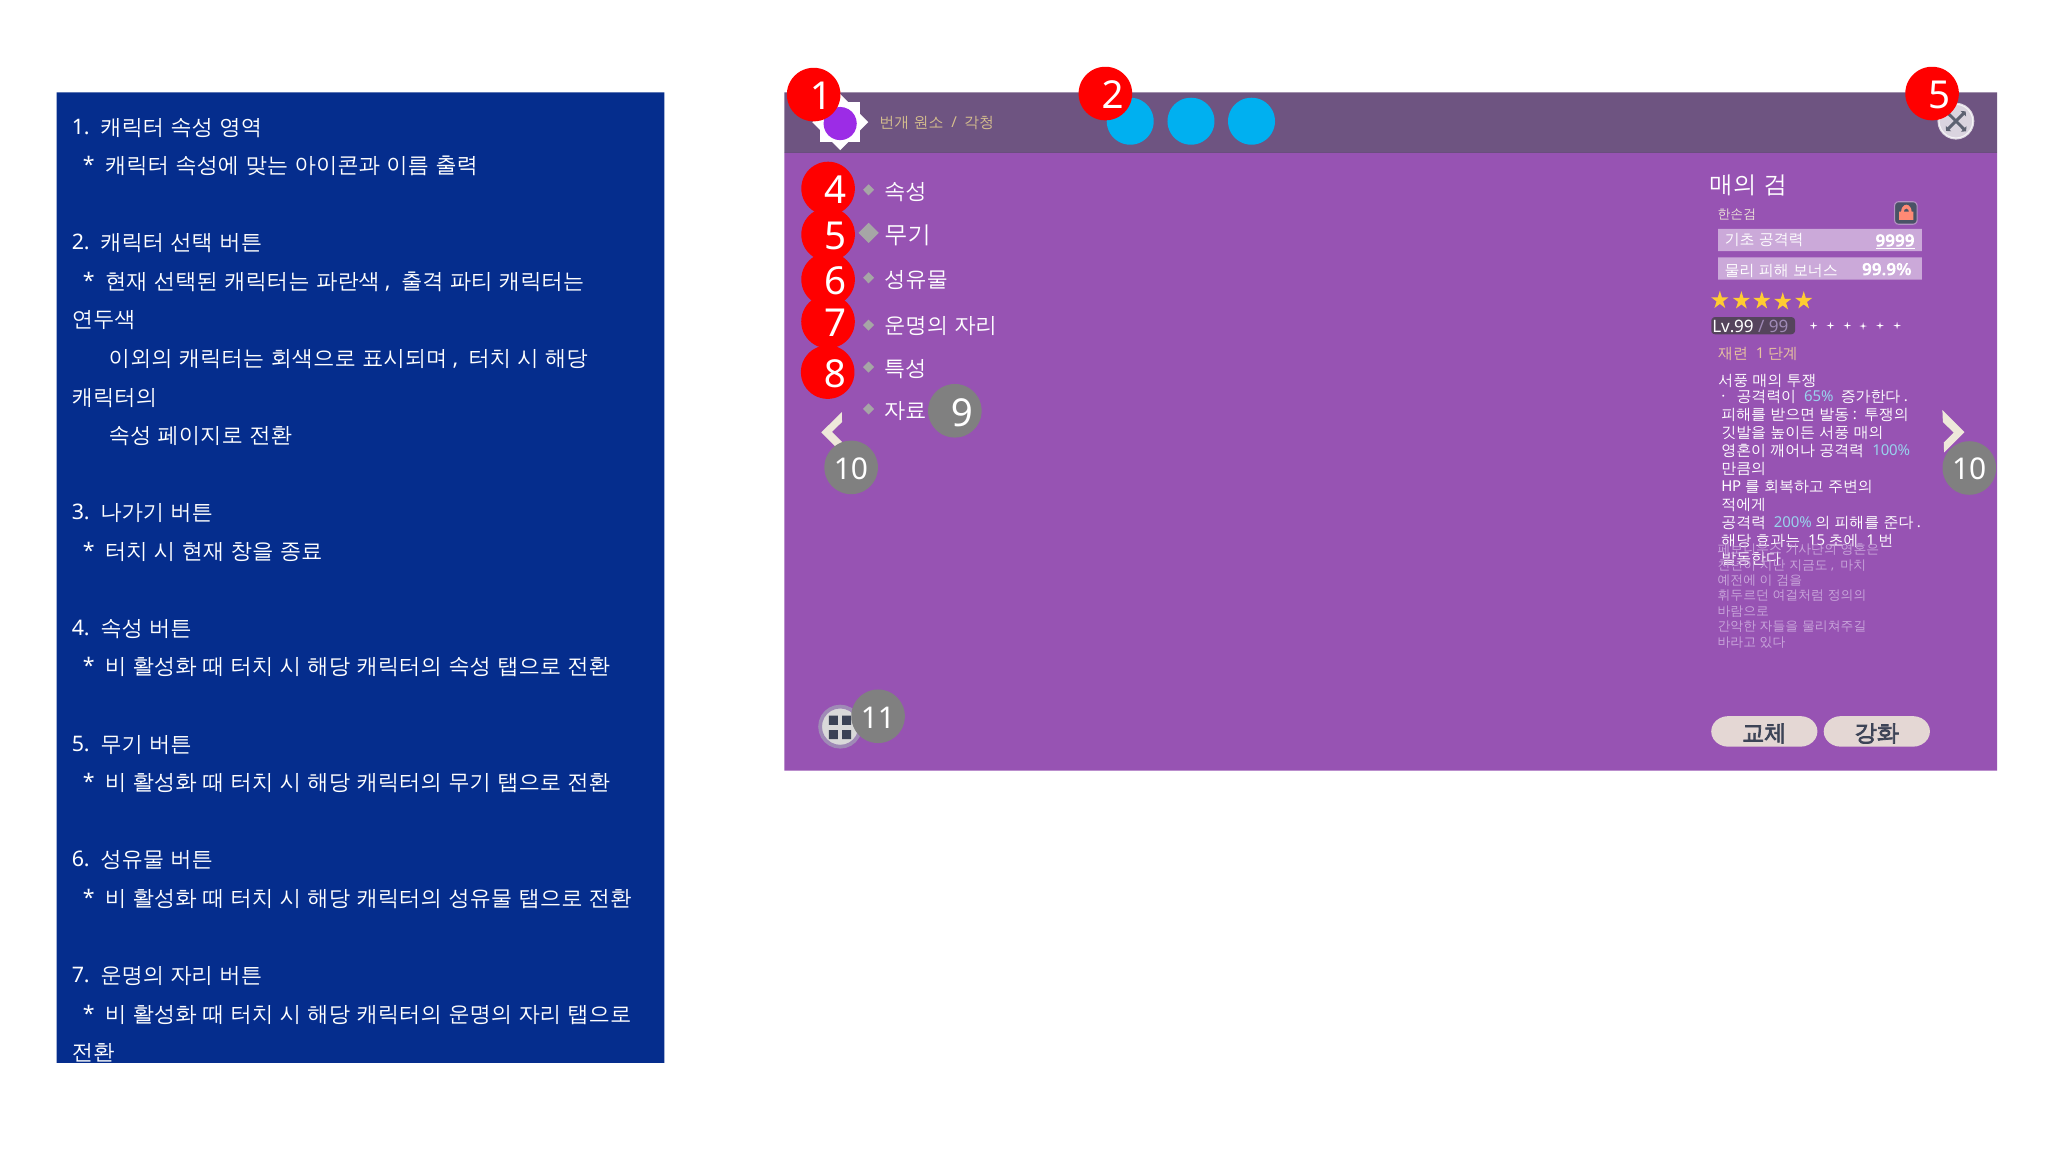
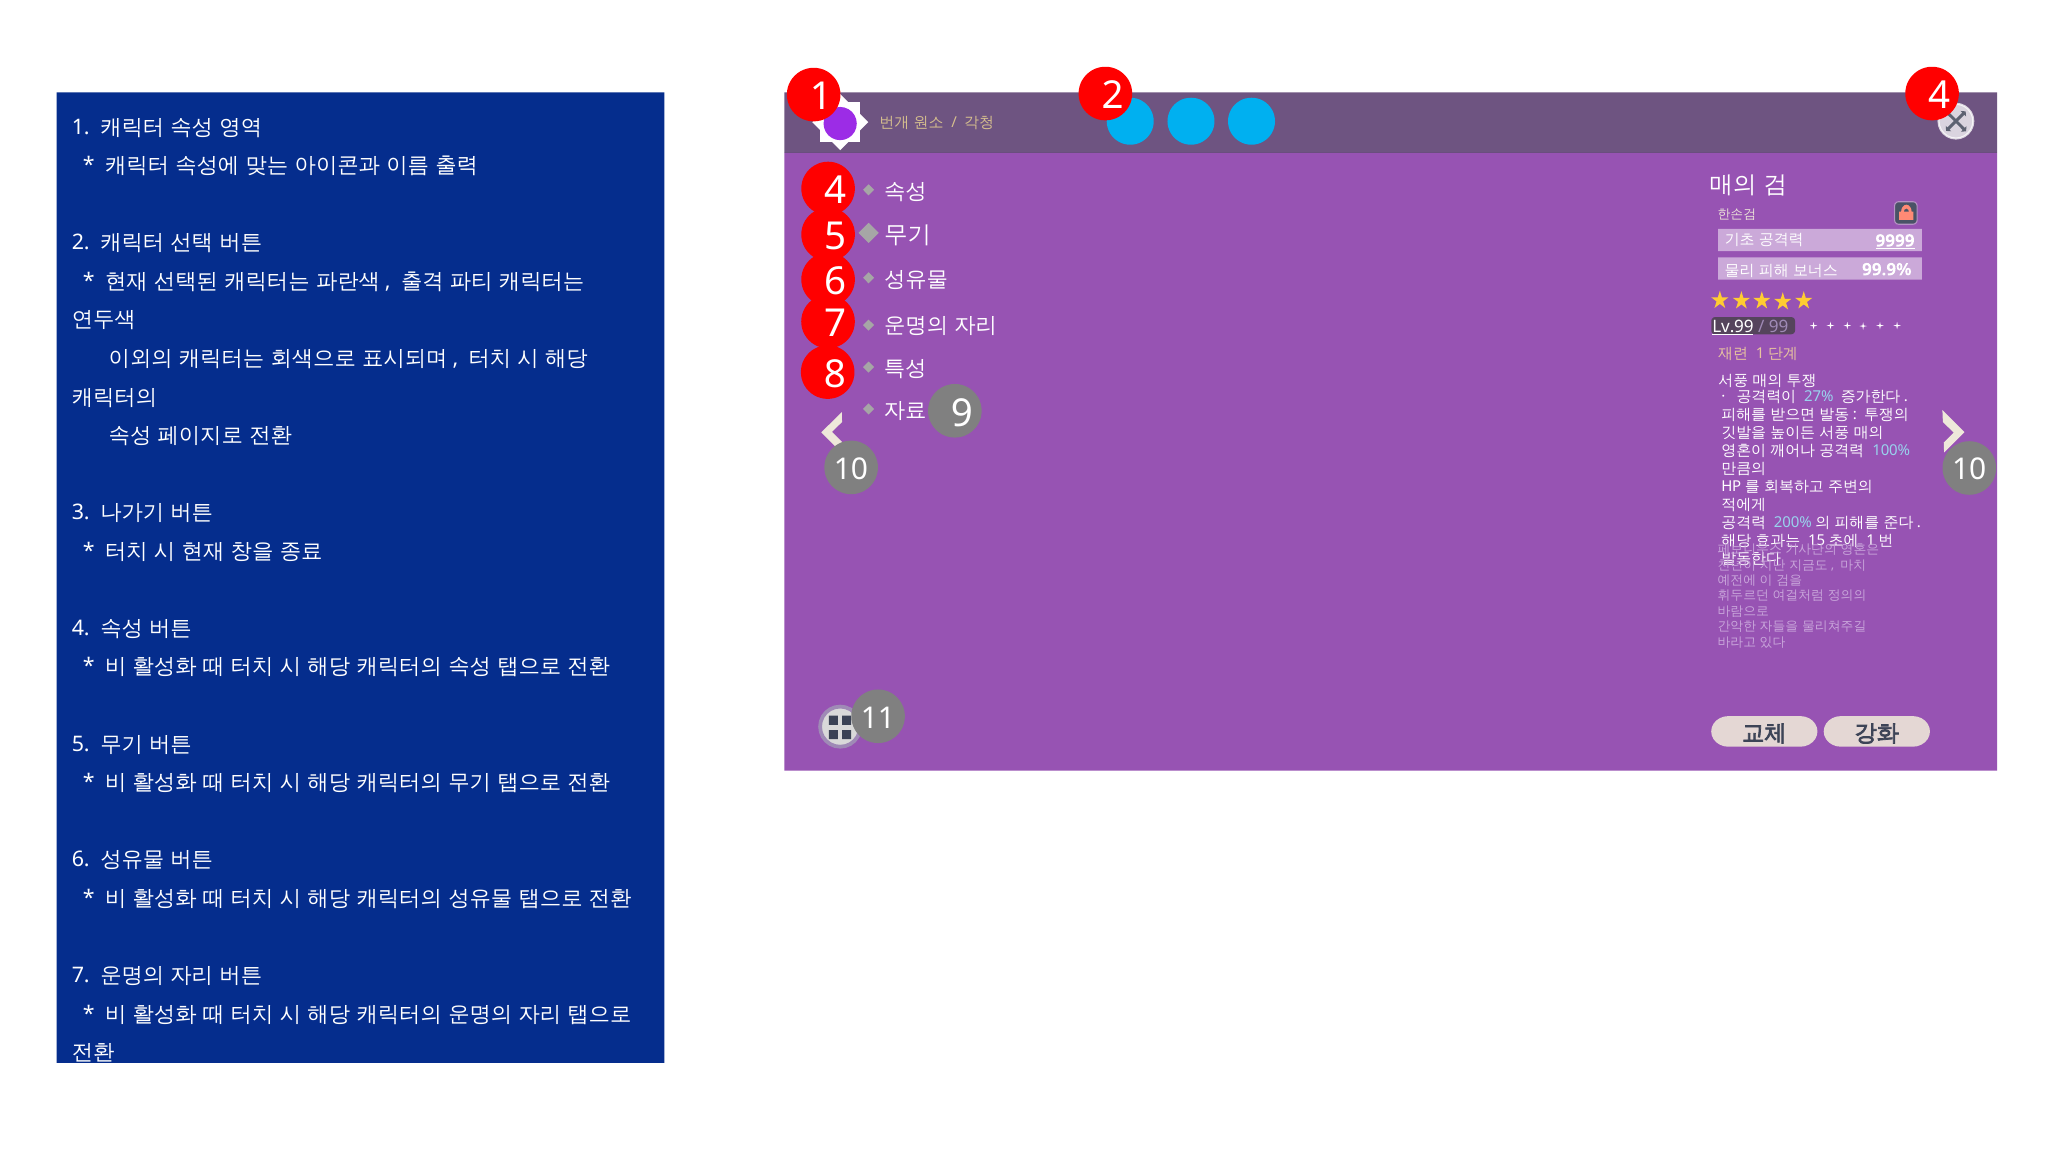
2 5: 5 -> 4
Lv.99 underline: none -> present
65%: 65% -> 27%
